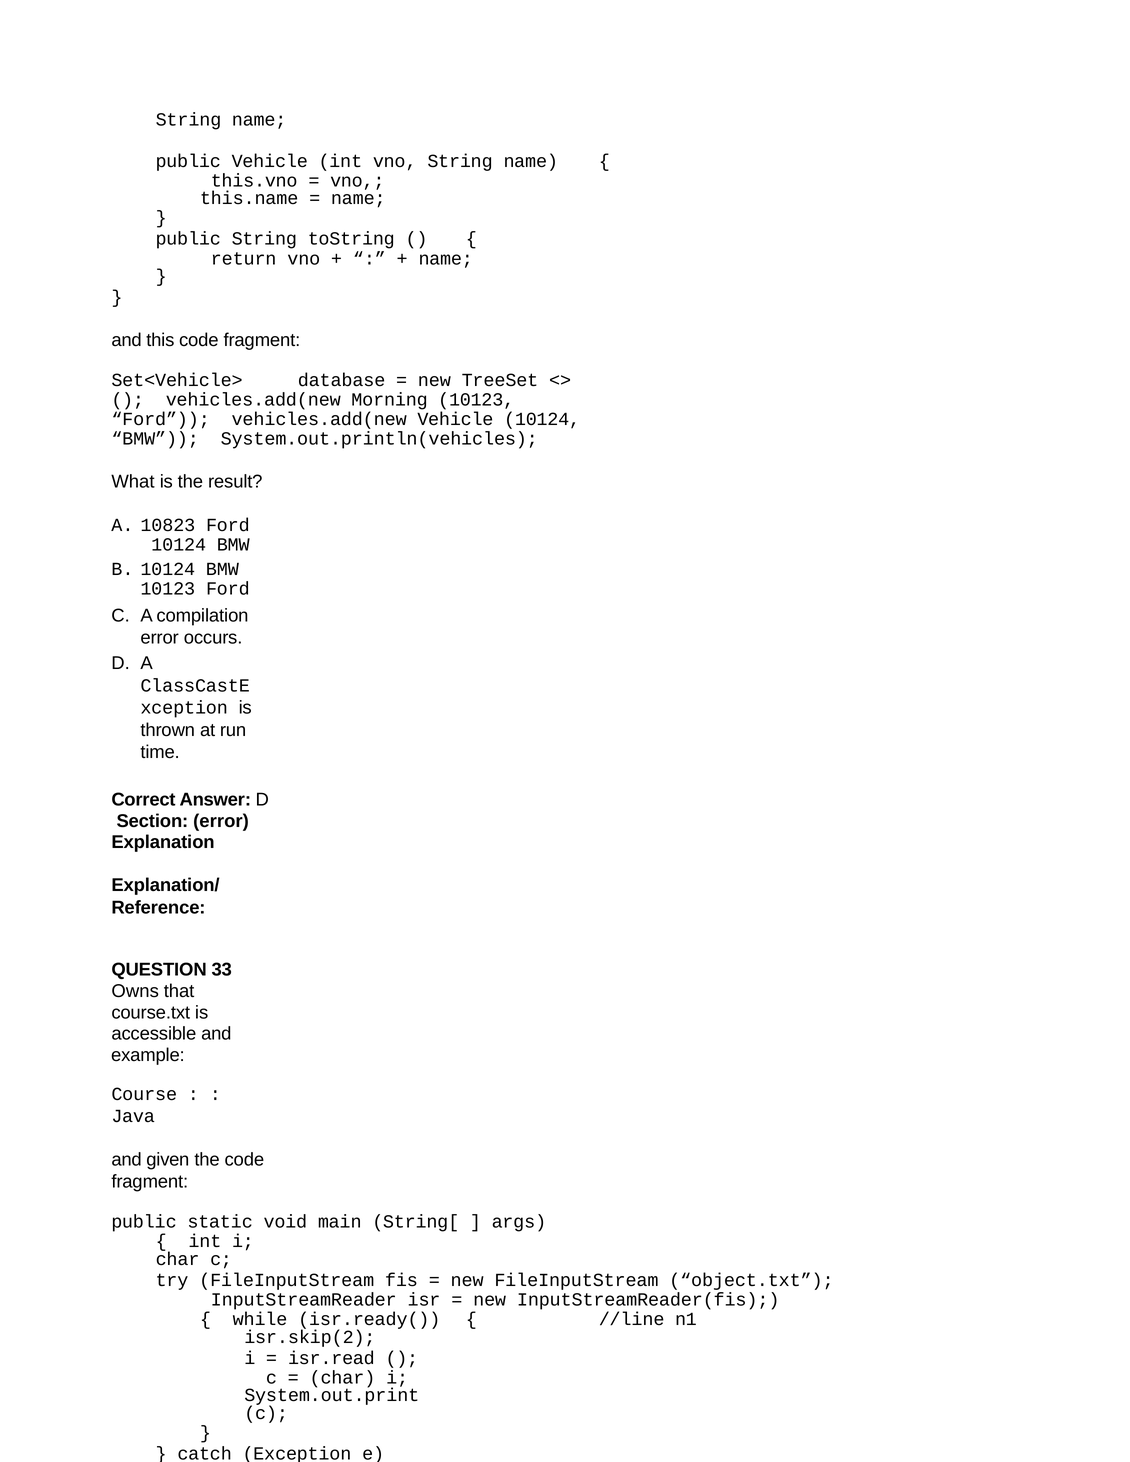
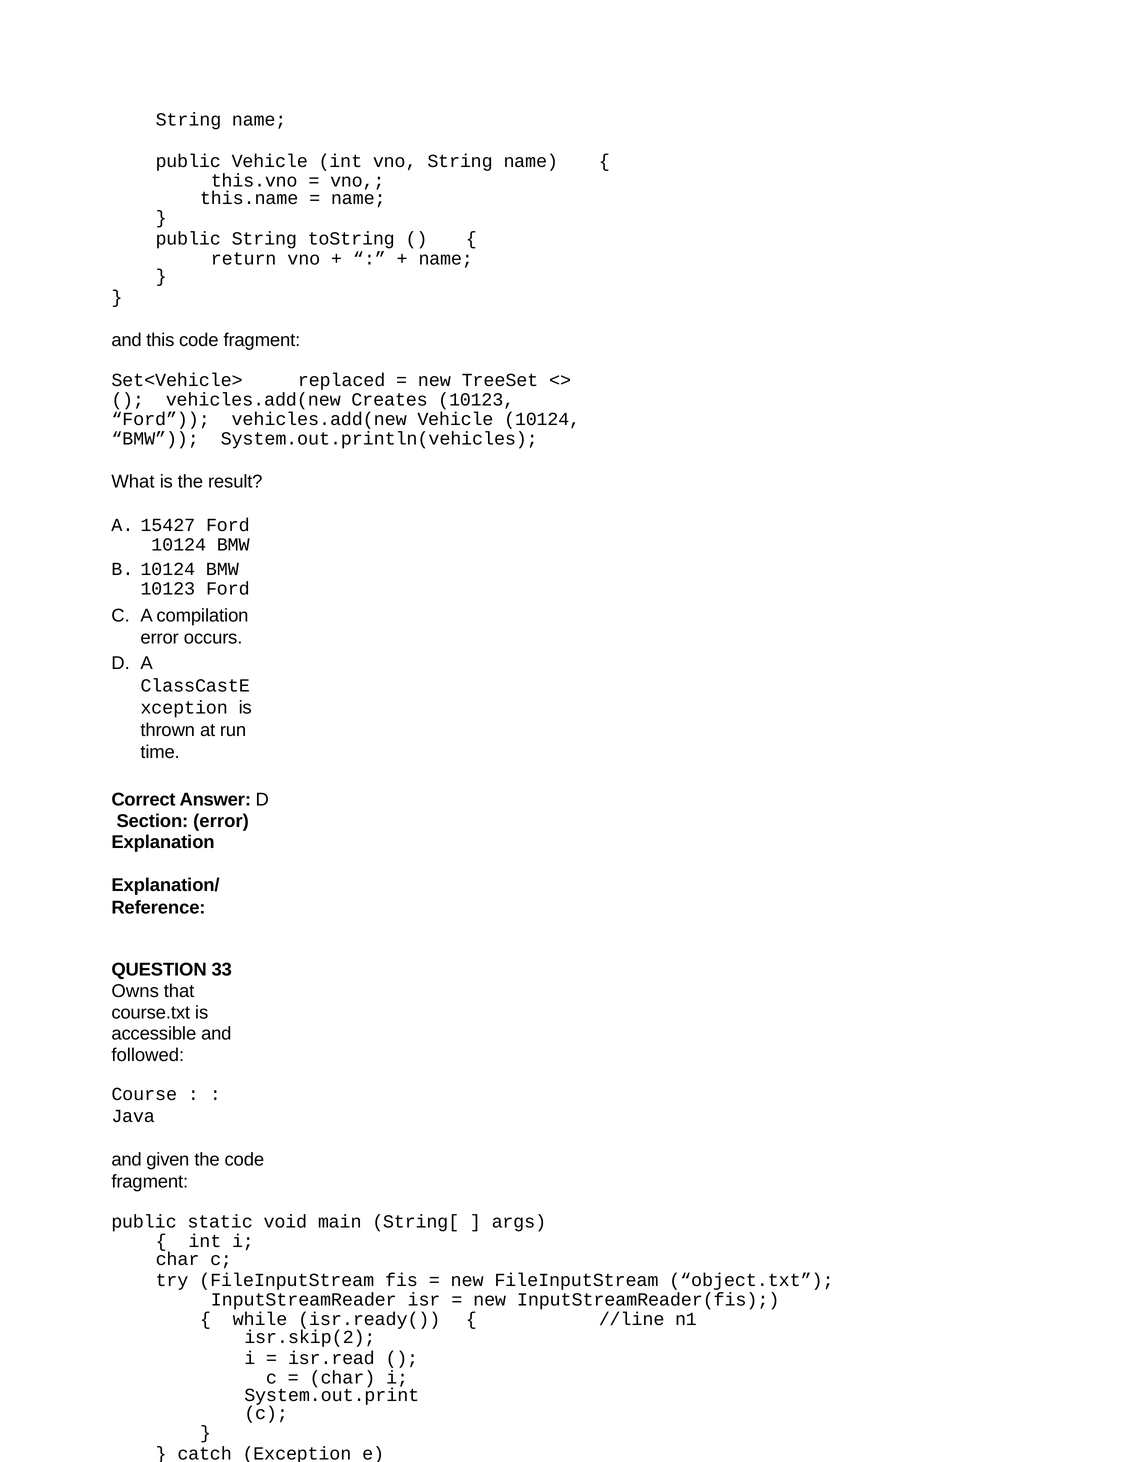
database: database -> replaced
Morning: Morning -> Creates
10823: 10823 -> 15427
example: example -> followed
